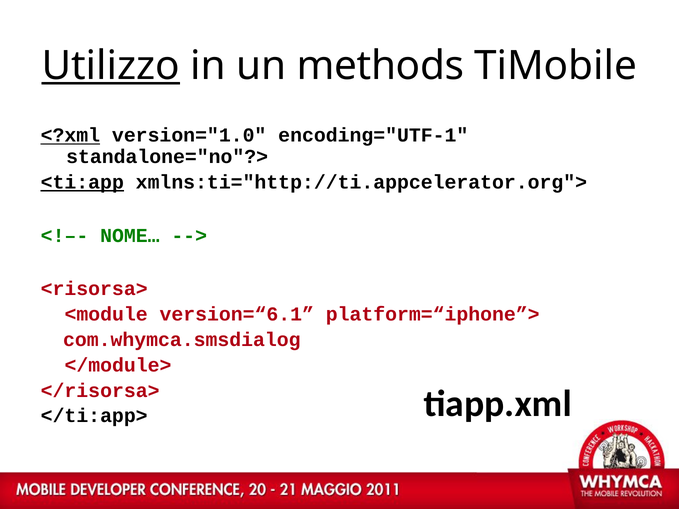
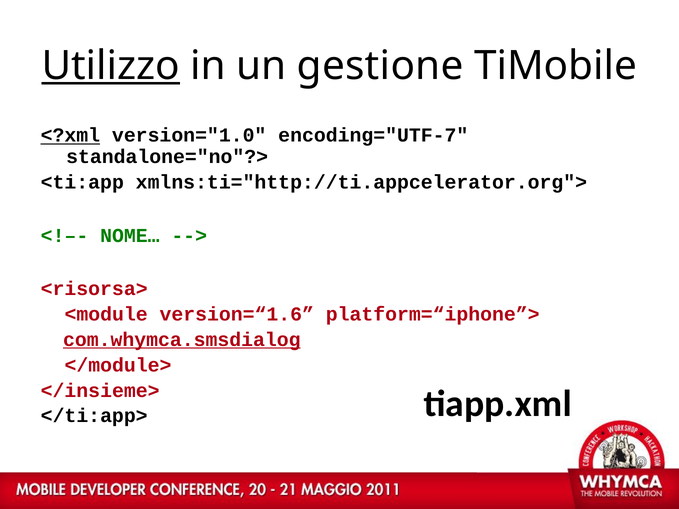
methods: methods -> gestione
encoding="UTF-1: encoding="UTF-1 -> encoding="UTF-7
<ti:app underline: present -> none
version=“6.1: version=“6.1 -> version=“1.6
com.whymca.smsdialog underline: none -> present
</risorsa>: </risorsa> -> </insieme>
